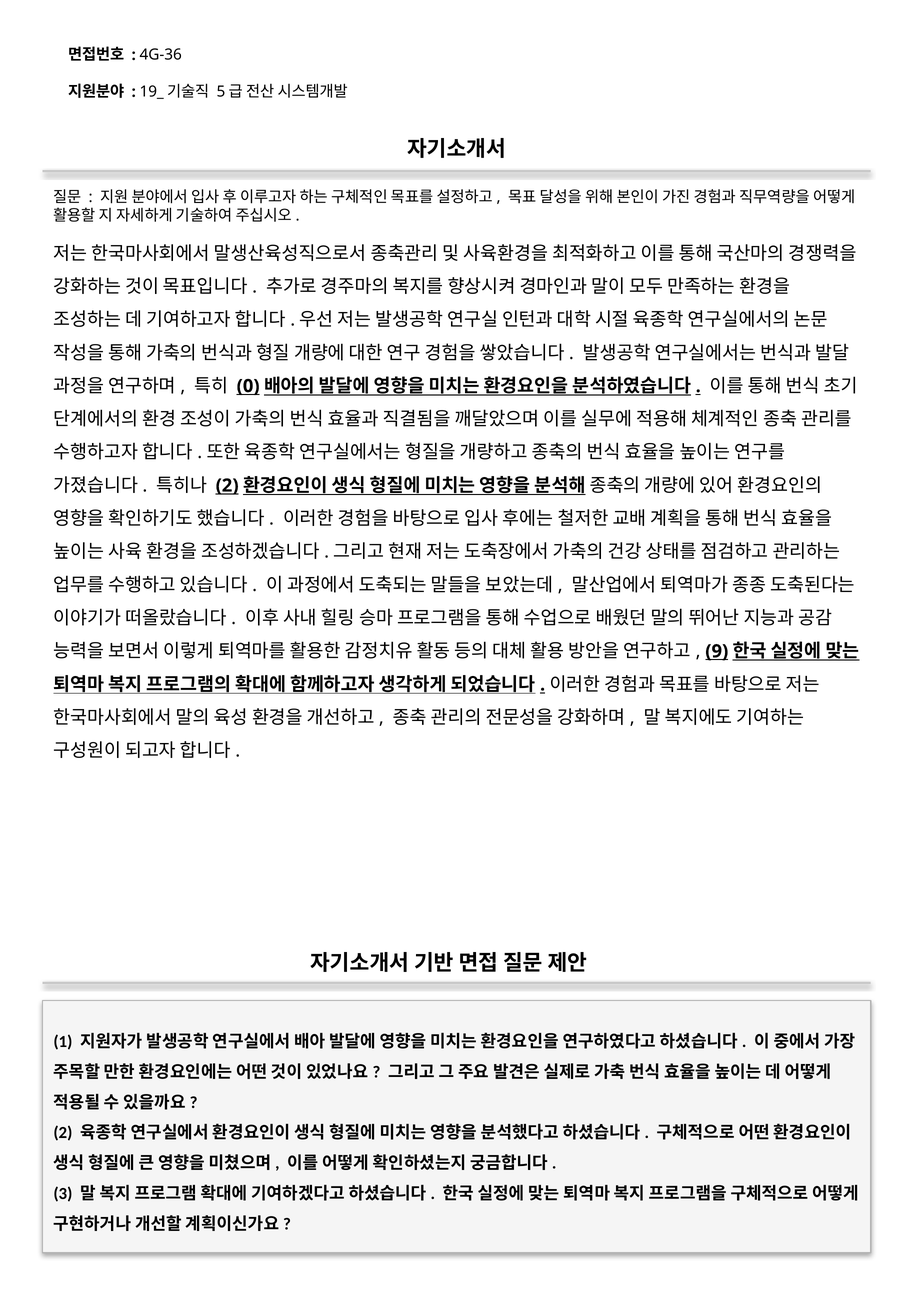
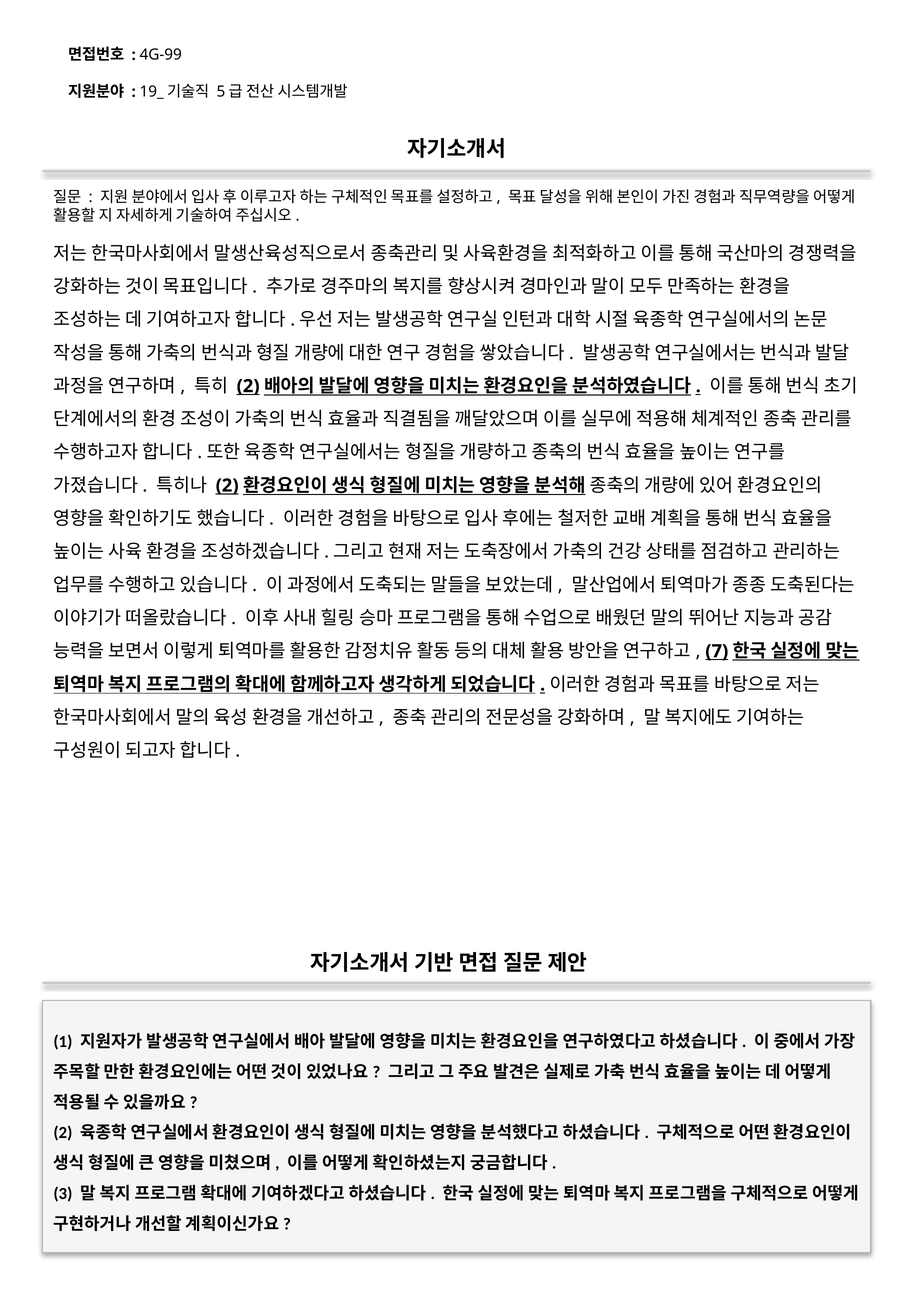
4G-36: 4G-36 -> 4G-99
0 at (248, 386): 0 -> 2
9: 9 -> 7
